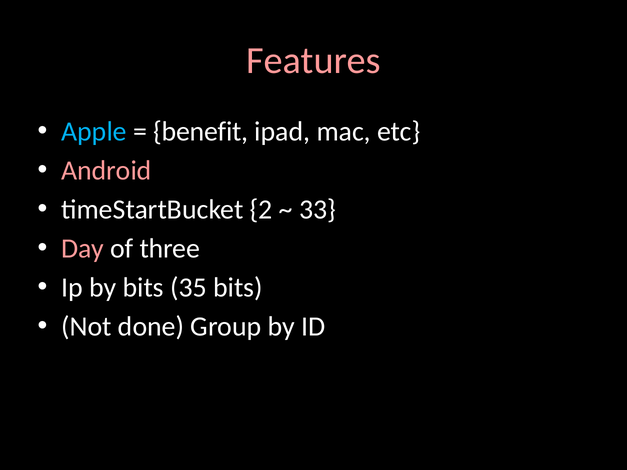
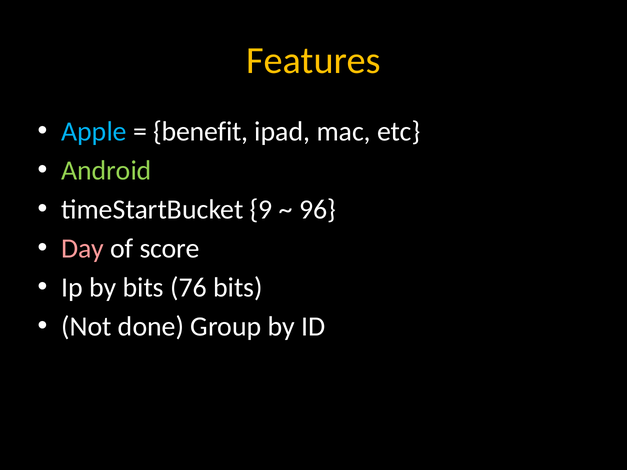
Features colour: pink -> yellow
Android colour: pink -> light green
2: 2 -> 9
33: 33 -> 96
three: three -> score
35: 35 -> 76
